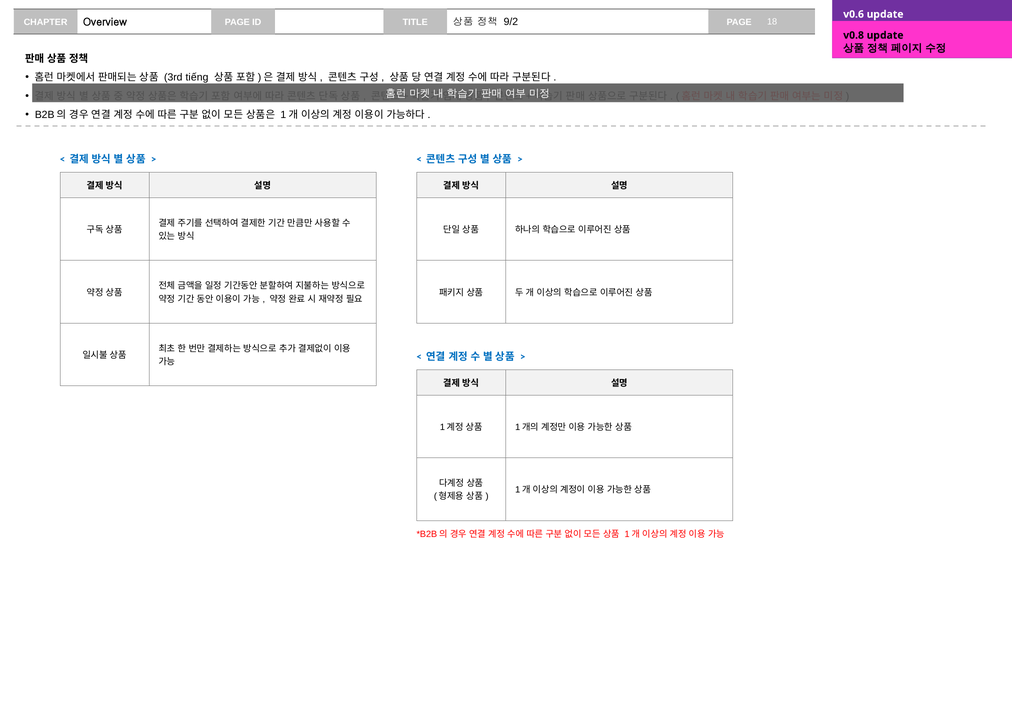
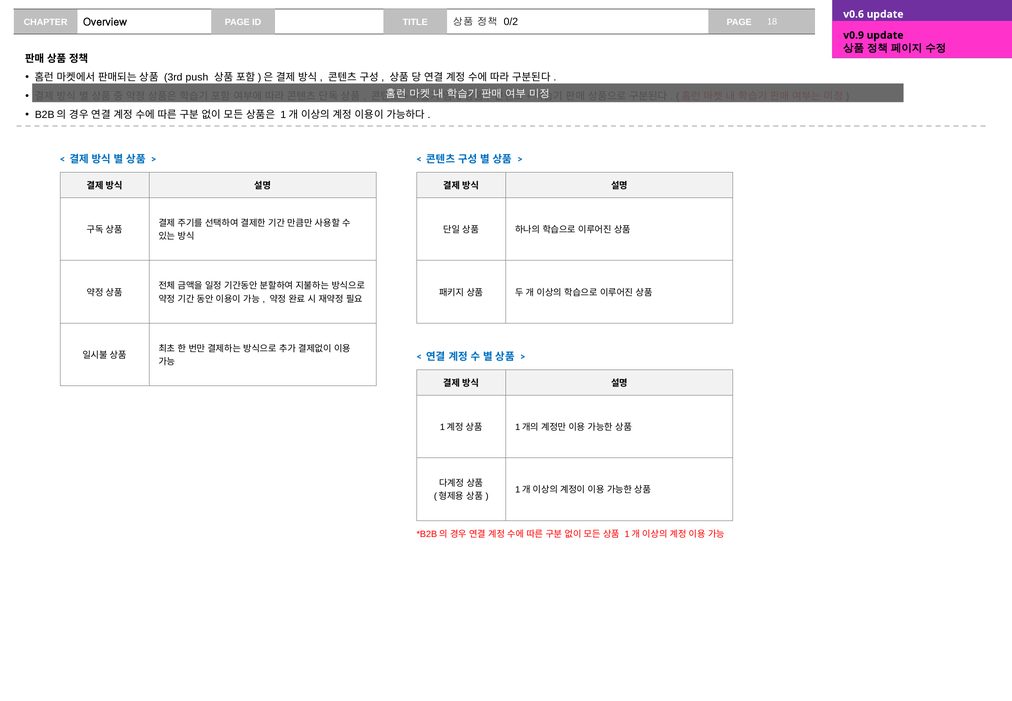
9/2: 9/2 -> 0/2
v0.8: v0.8 -> v0.9
tiếng: tiếng -> push
